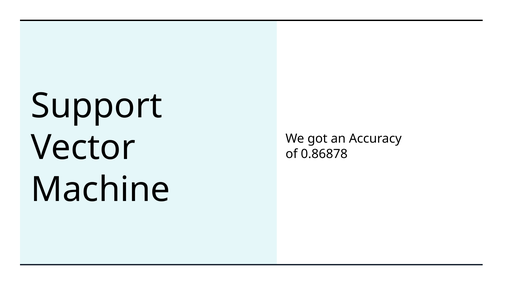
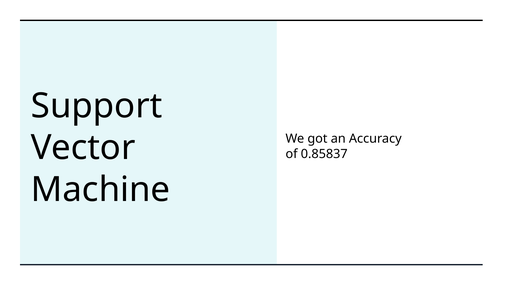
0.86878: 0.86878 -> 0.85837
